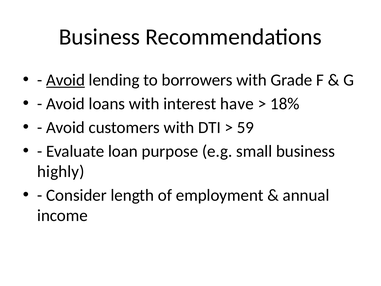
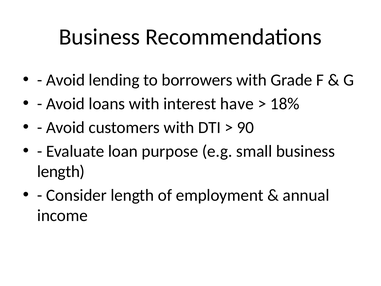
Avoid at (66, 80) underline: present -> none
59: 59 -> 90
highly at (61, 171): highly -> length
